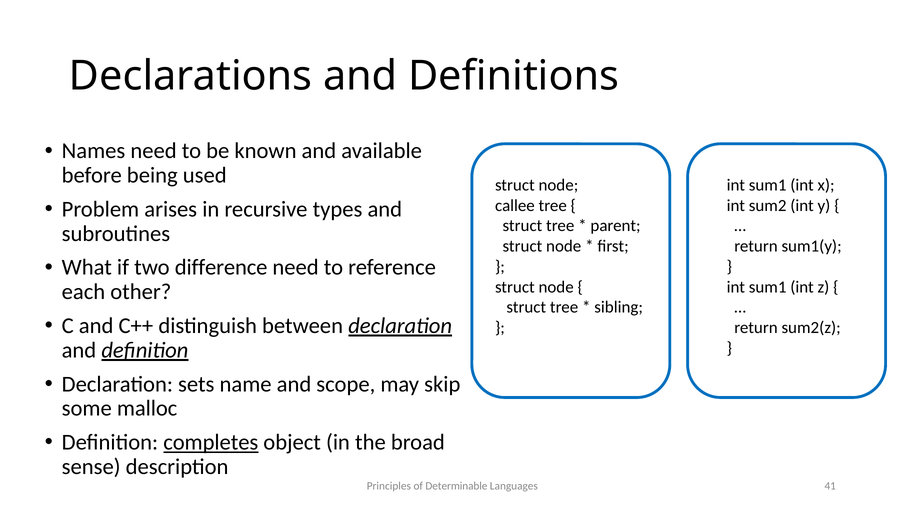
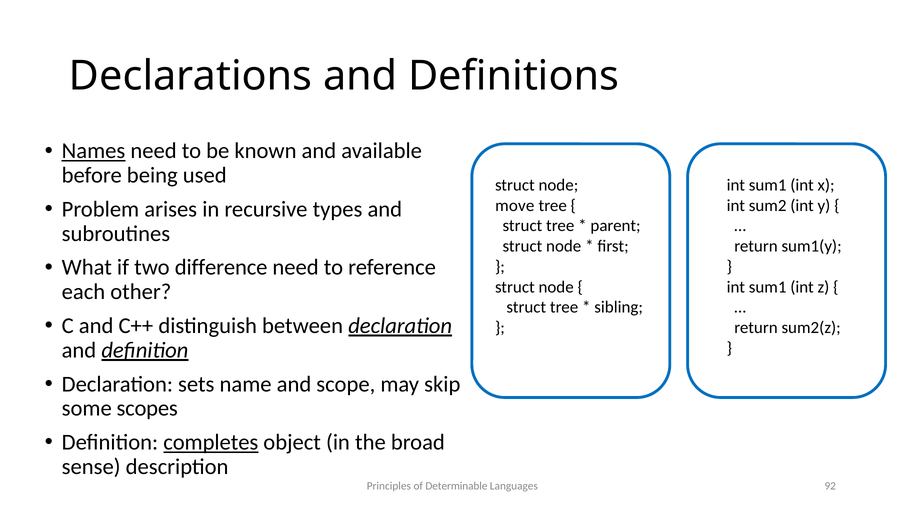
Names underline: none -> present
callee: callee -> move
malloc: malloc -> scopes
41: 41 -> 92
